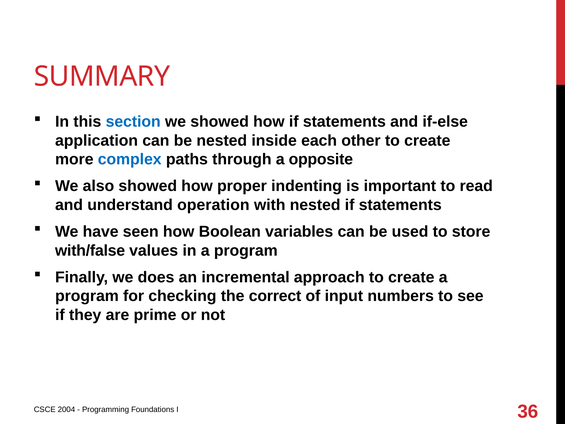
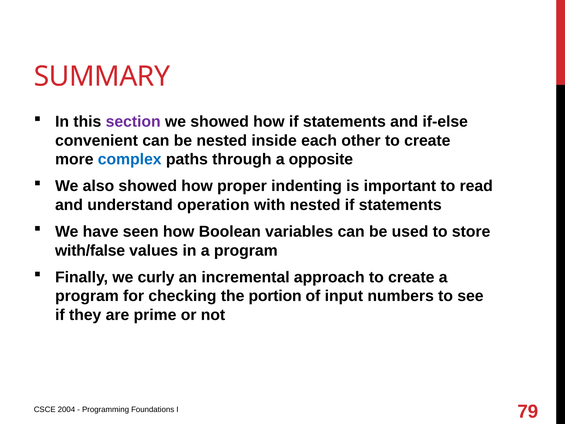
section colour: blue -> purple
application: application -> convenient
does: does -> curly
correct: correct -> portion
36: 36 -> 79
